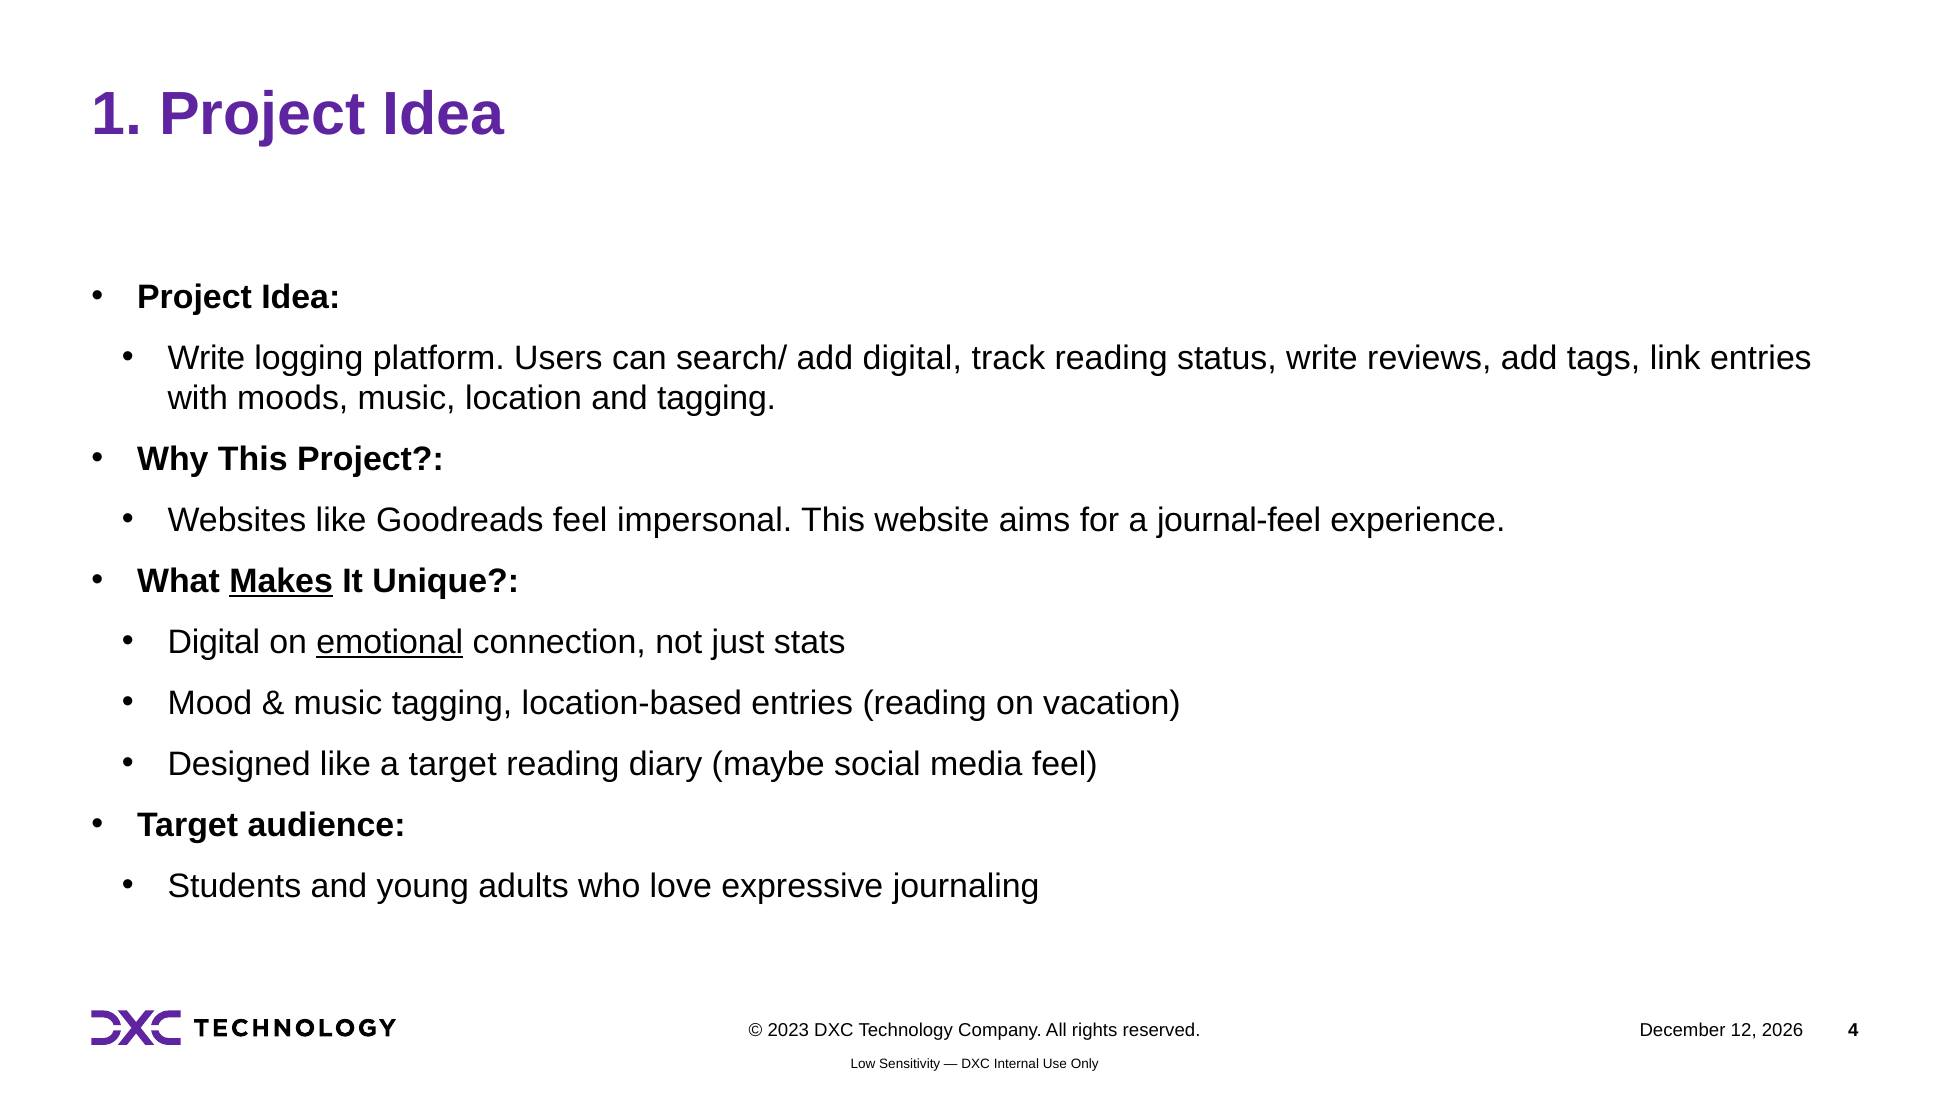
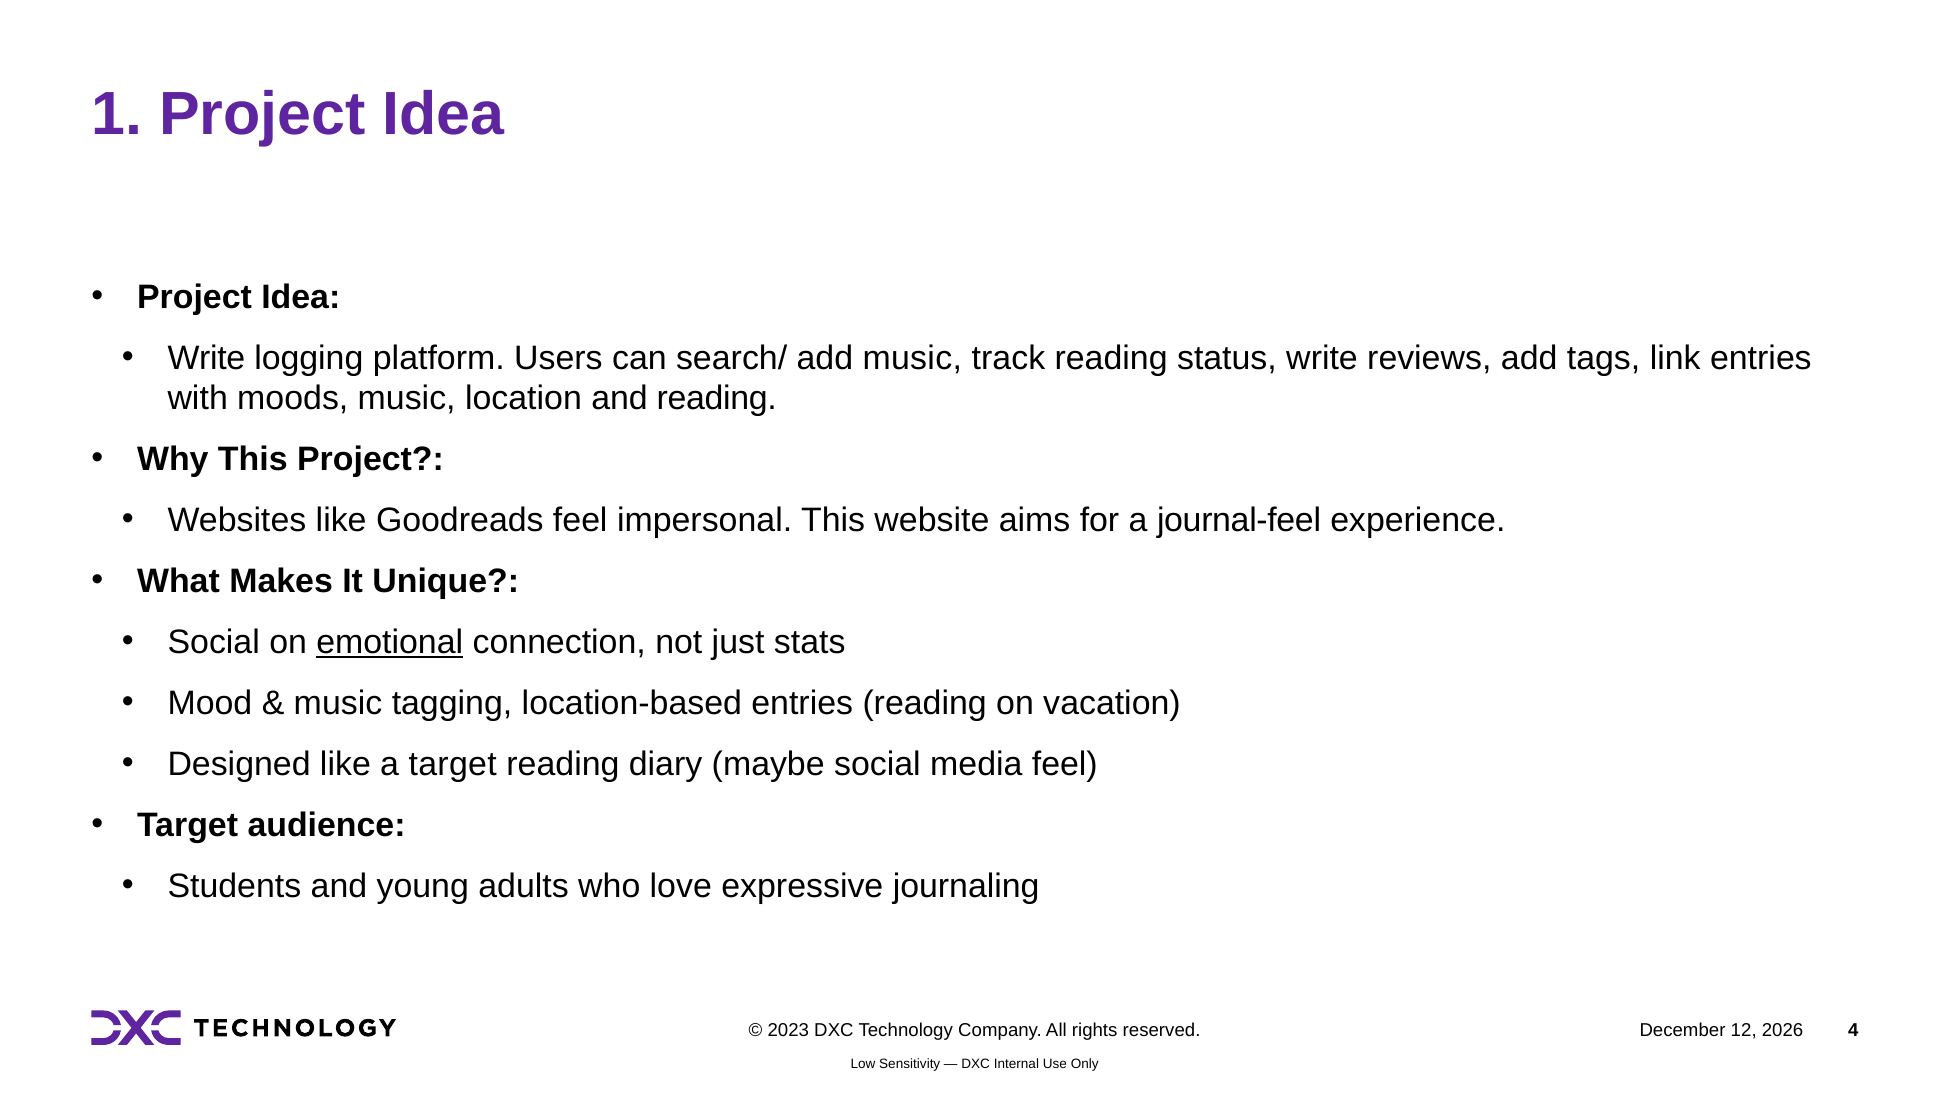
add digital: digital -> music
and tagging: tagging -> reading
Makes underline: present -> none
Digital at (214, 642): Digital -> Social
